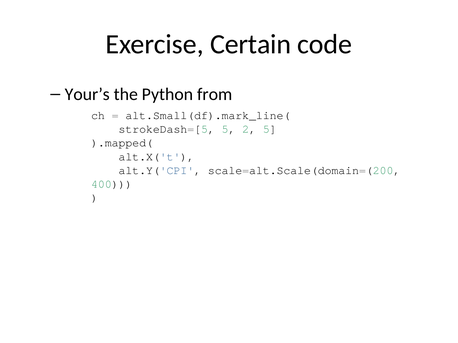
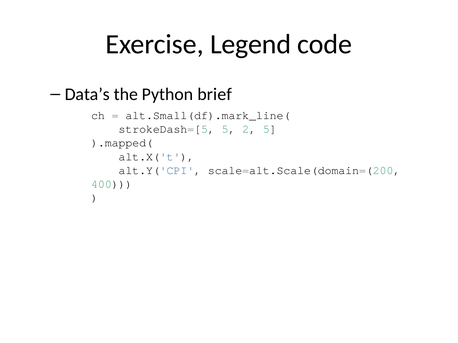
Certain: Certain -> Legend
Your’s: Your’s -> Data’s
from: from -> brief
